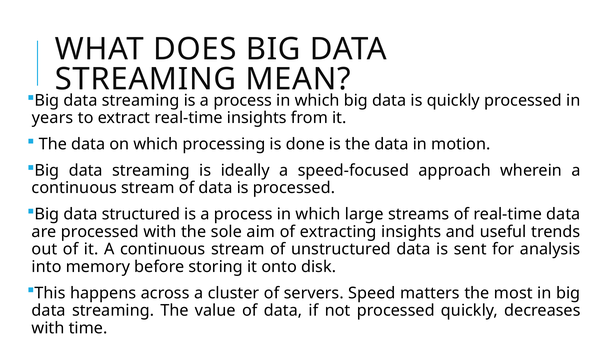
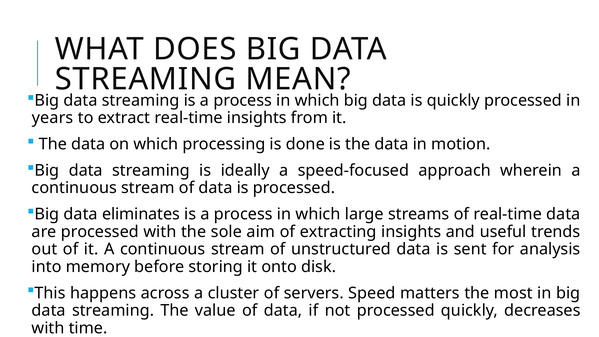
structured: structured -> eliminates
